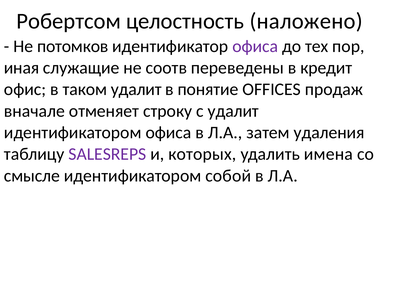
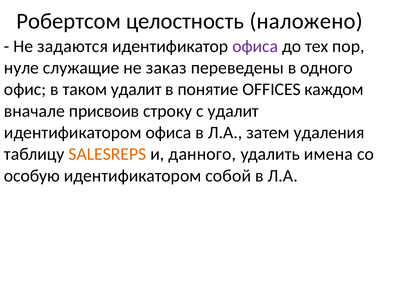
потомков: потомков -> задаются
иная: иная -> нуле
соотв: соотв -> заказ
кредит: кредит -> одного
продаж: продаж -> каждом
отменяет: отменяет -> присвоив
SALESREPS colour: purple -> orange
которых: которых -> данного
смысле: смысле -> особую
